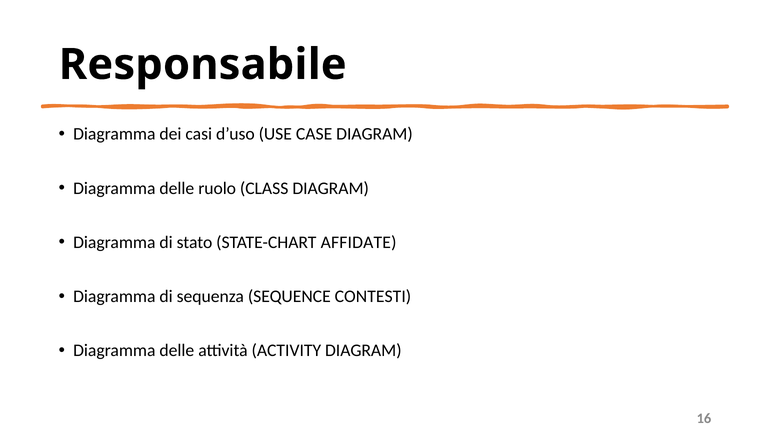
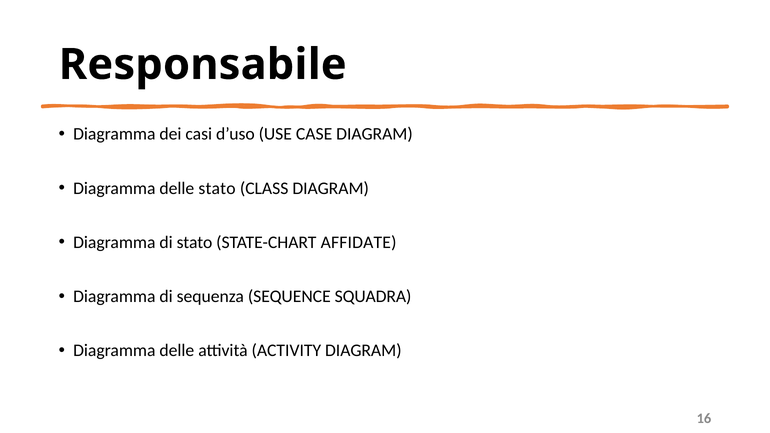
delle ruolo: ruolo -> stato
CONTESTI: CONTESTI -> SQUADRA
